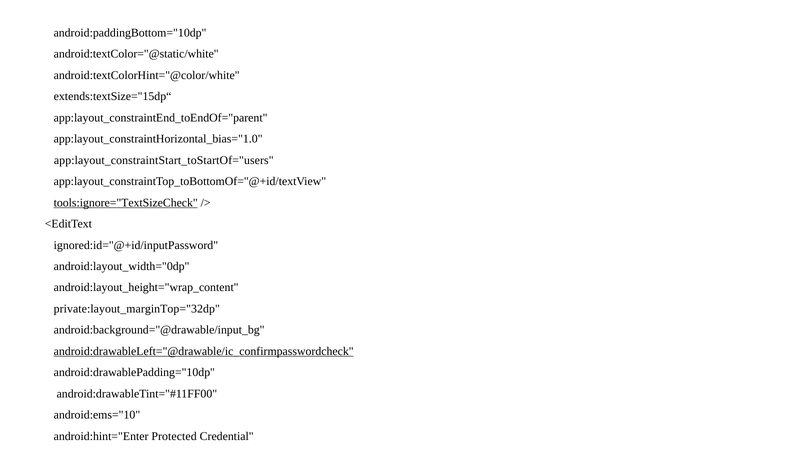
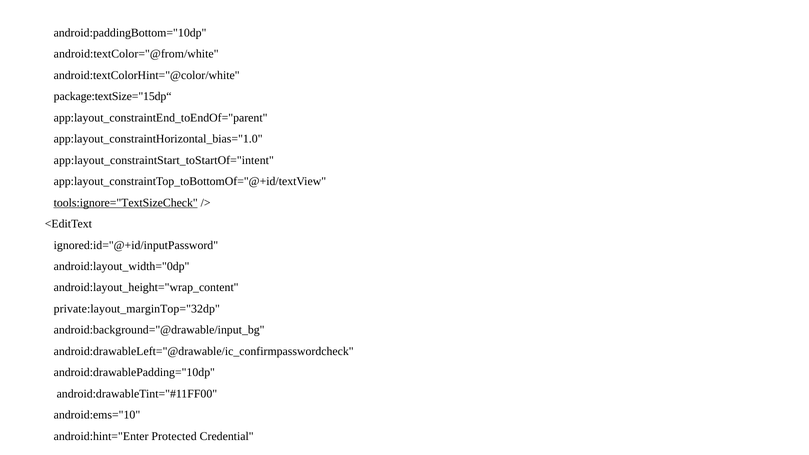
android:textColor="@static/white: android:textColor="@static/white -> android:textColor="@from/white
extends:textSize="15dp“: extends:textSize="15dp“ -> package:textSize="15dp“
app:layout_constraintStart_toStartOf="users: app:layout_constraintStart_toStartOf="users -> app:layout_constraintStart_toStartOf="intent
android:drawableLeft="@drawable/ic_confirmpasswordcheck underline: present -> none
